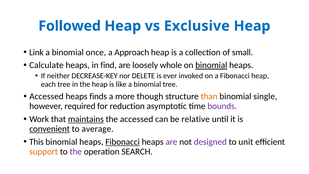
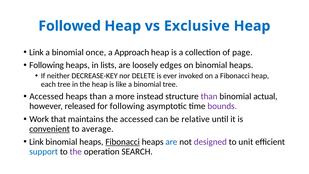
small: small -> page
Calculate at (46, 65): Calculate -> Following
find: find -> lists
whole: whole -> edges
binomial at (211, 65) underline: present -> none
heaps finds: finds -> than
though: though -> instead
than at (209, 96) colour: orange -> purple
single: single -> actual
required: required -> released
for reduction: reduction -> following
maintains underline: present -> none
This at (36, 142): This -> Link
are at (171, 142) colour: purple -> blue
support colour: orange -> blue
